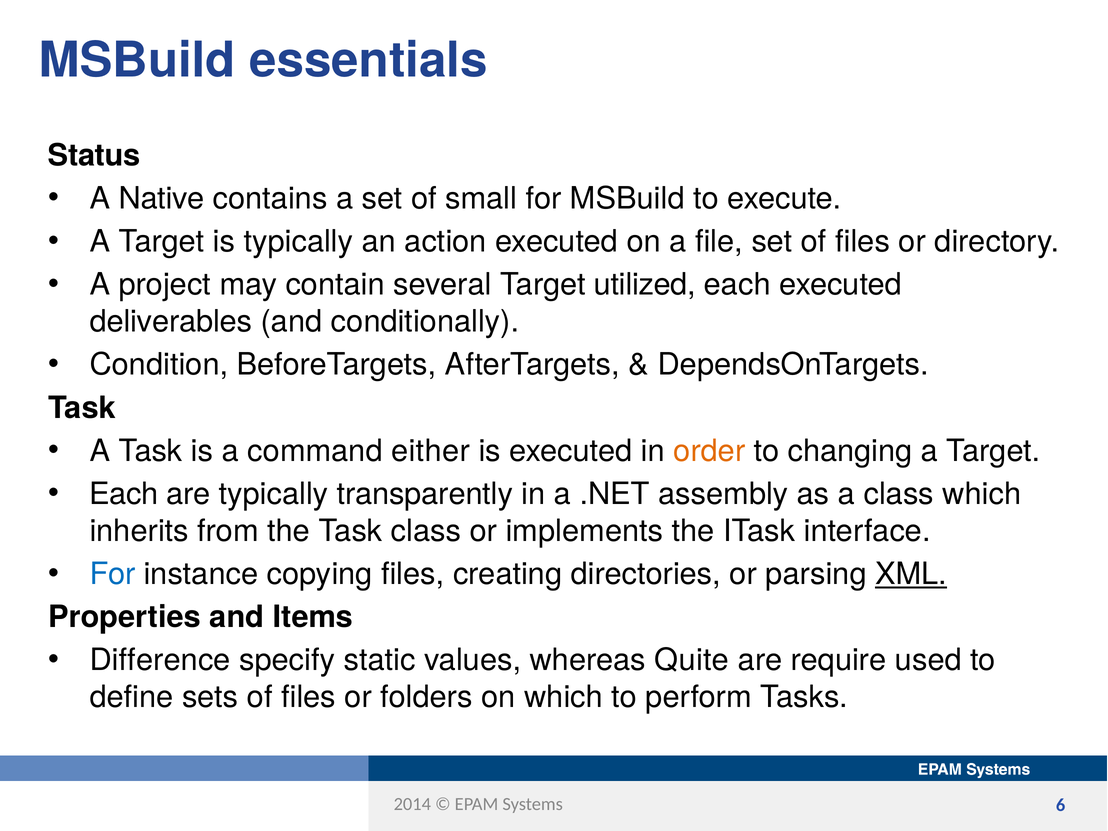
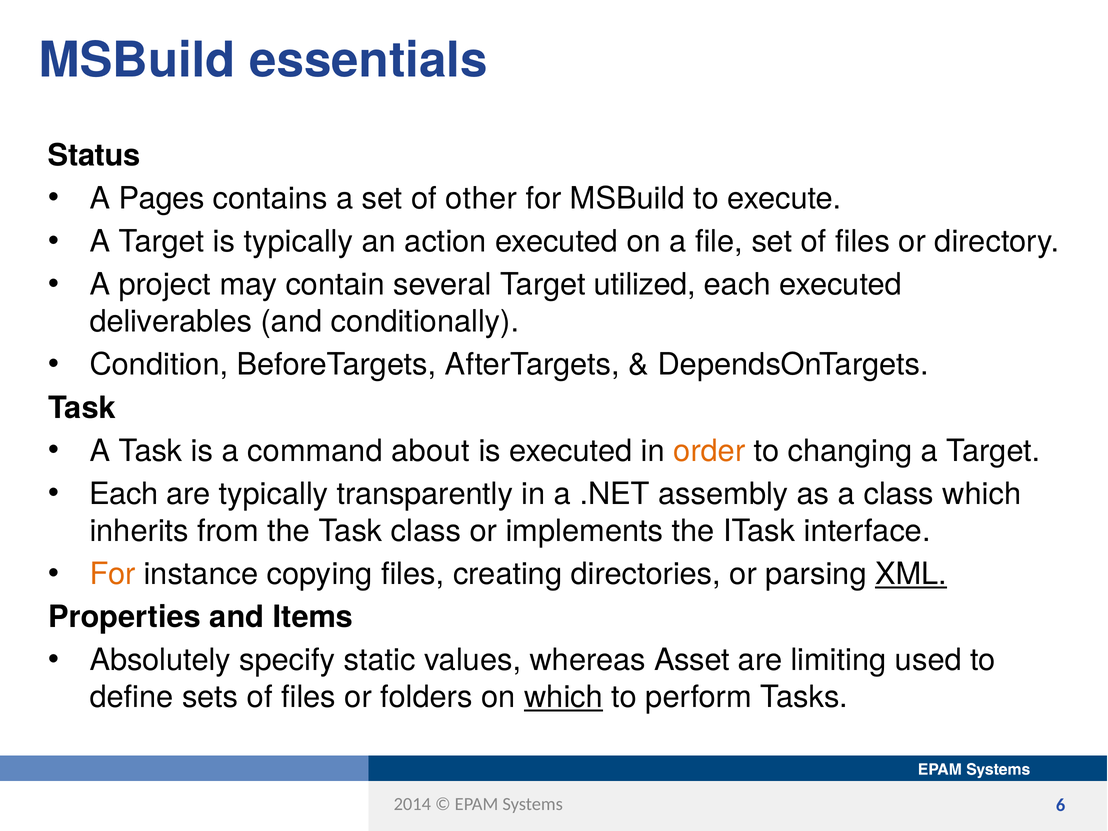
Native: Native -> Pages
small: small -> other
either: either -> about
For at (112, 574) colour: blue -> orange
Difference: Difference -> Absolutely
Quite: Quite -> Asset
require: require -> limiting
which at (564, 697) underline: none -> present
